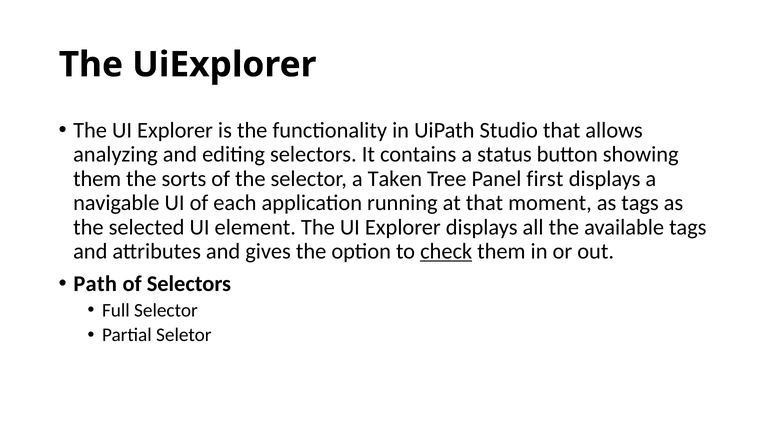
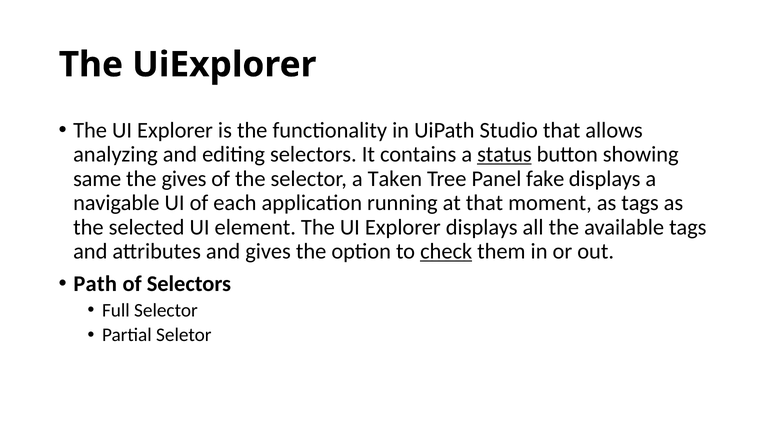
status underline: none -> present
them at (97, 179): them -> same
the sorts: sorts -> gives
first: first -> fake
